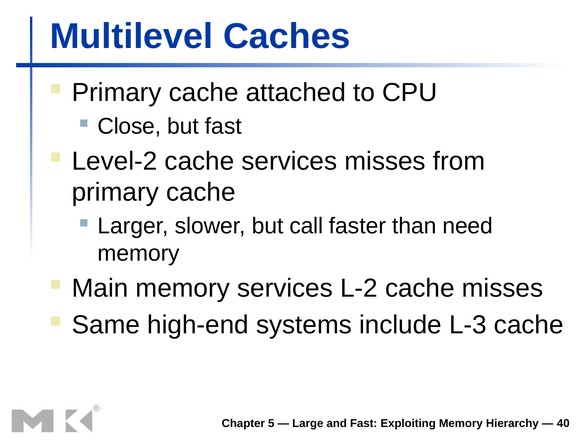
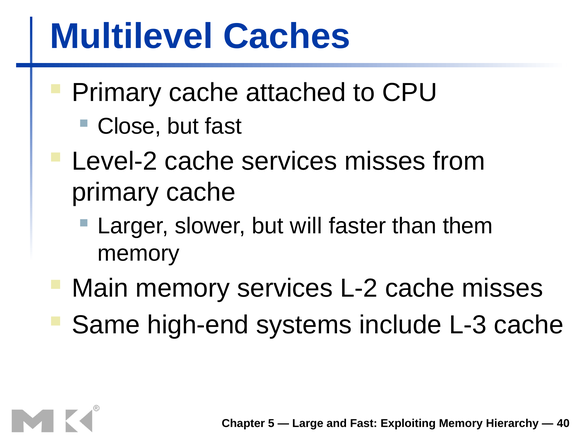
call: call -> will
need: need -> them
